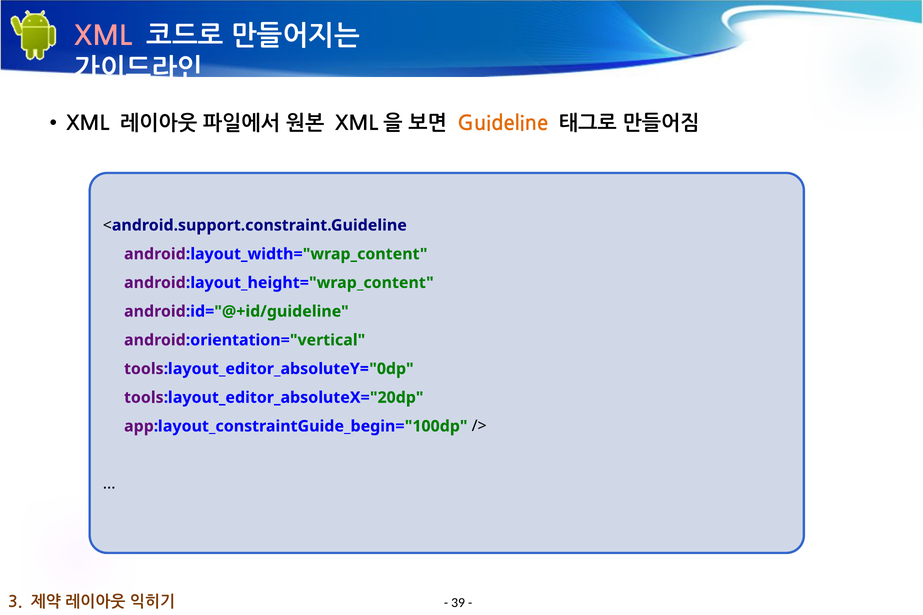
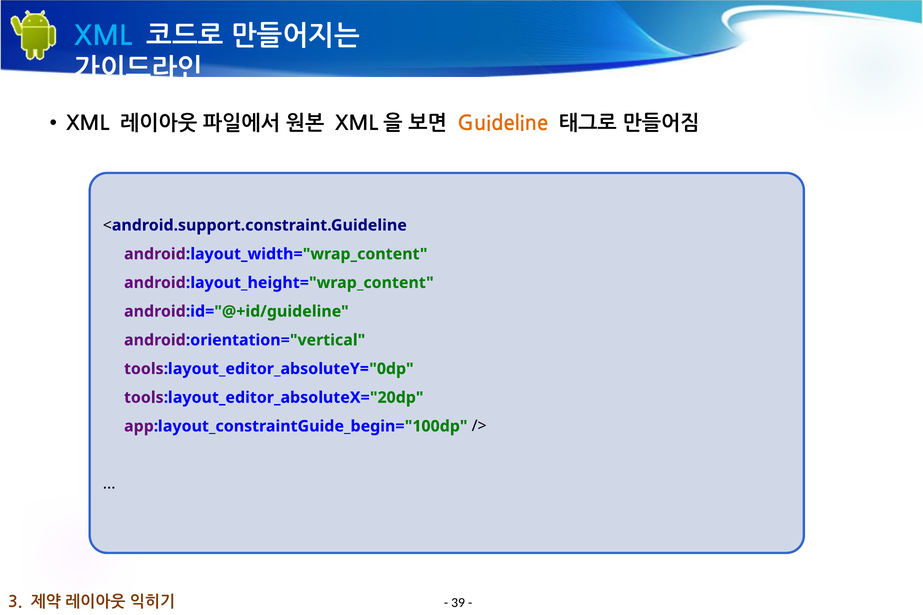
XML at (103, 36) colour: pink -> light blue
